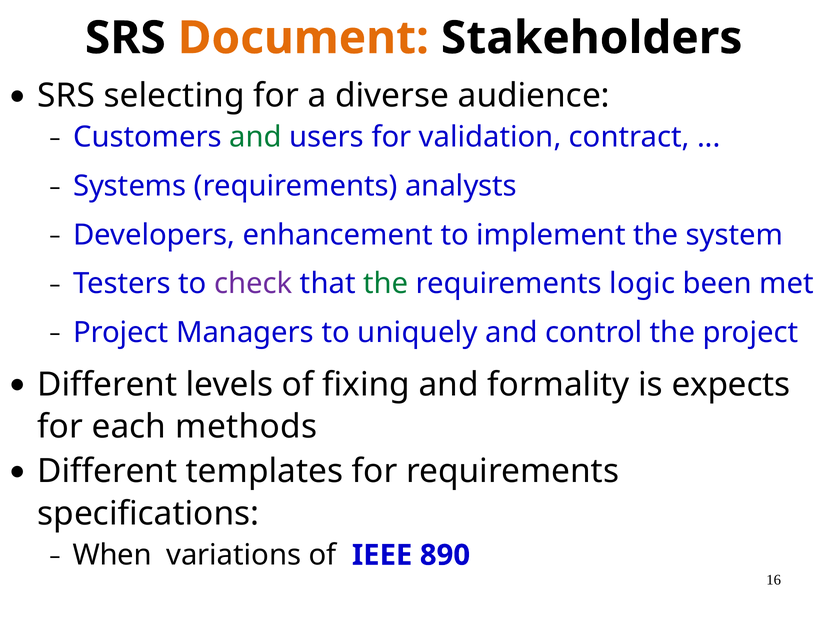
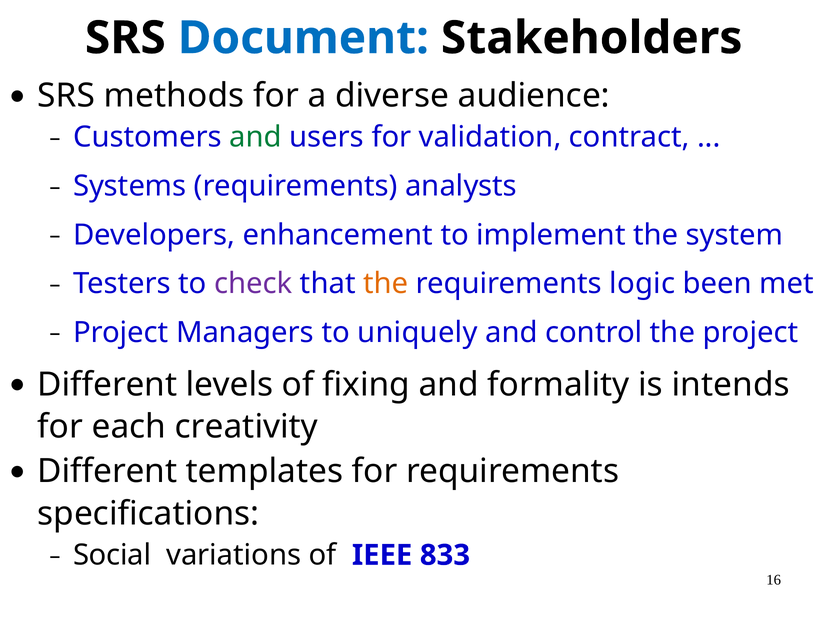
Document colour: orange -> blue
selecting: selecting -> methods
the at (386, 284) colour: green -> orange
expects: expects -> intends
methods: methods -> creativity
When: When -> Social
890: 890 -> 833
